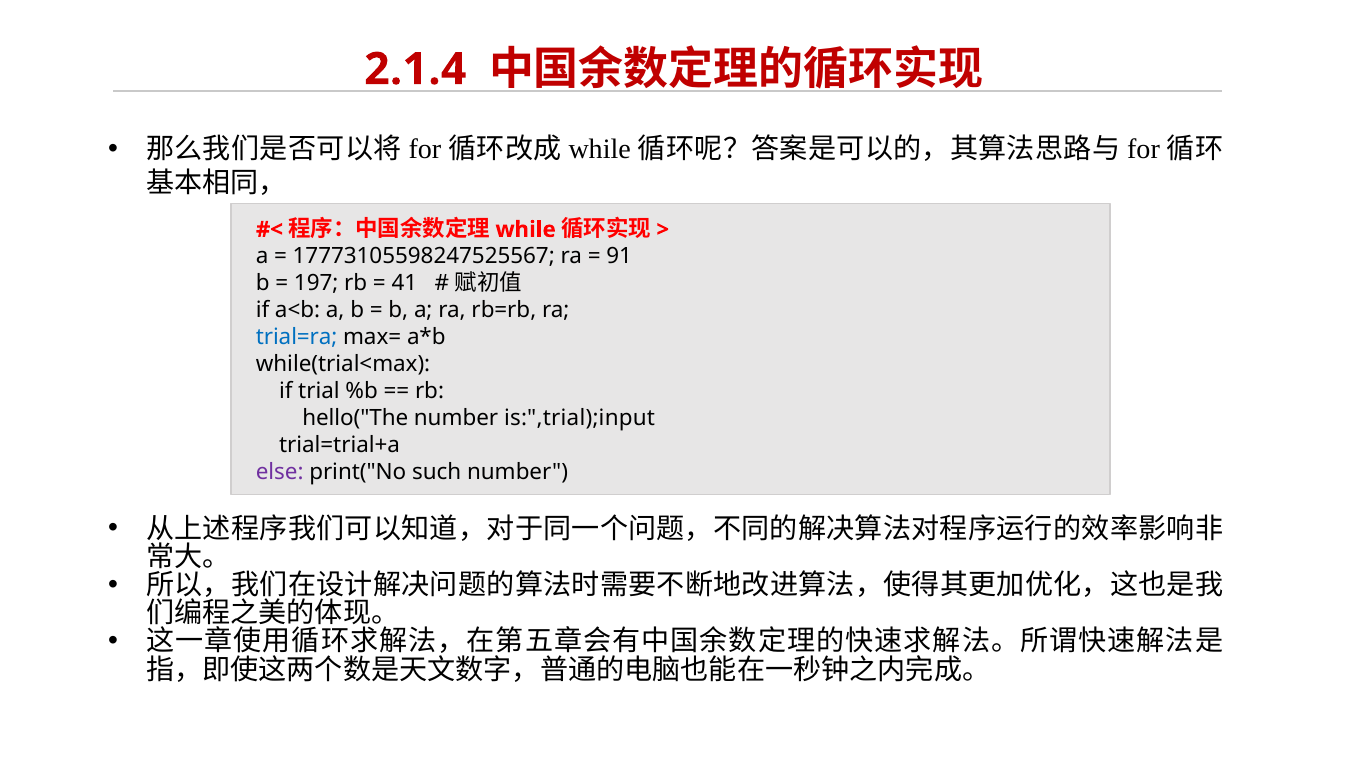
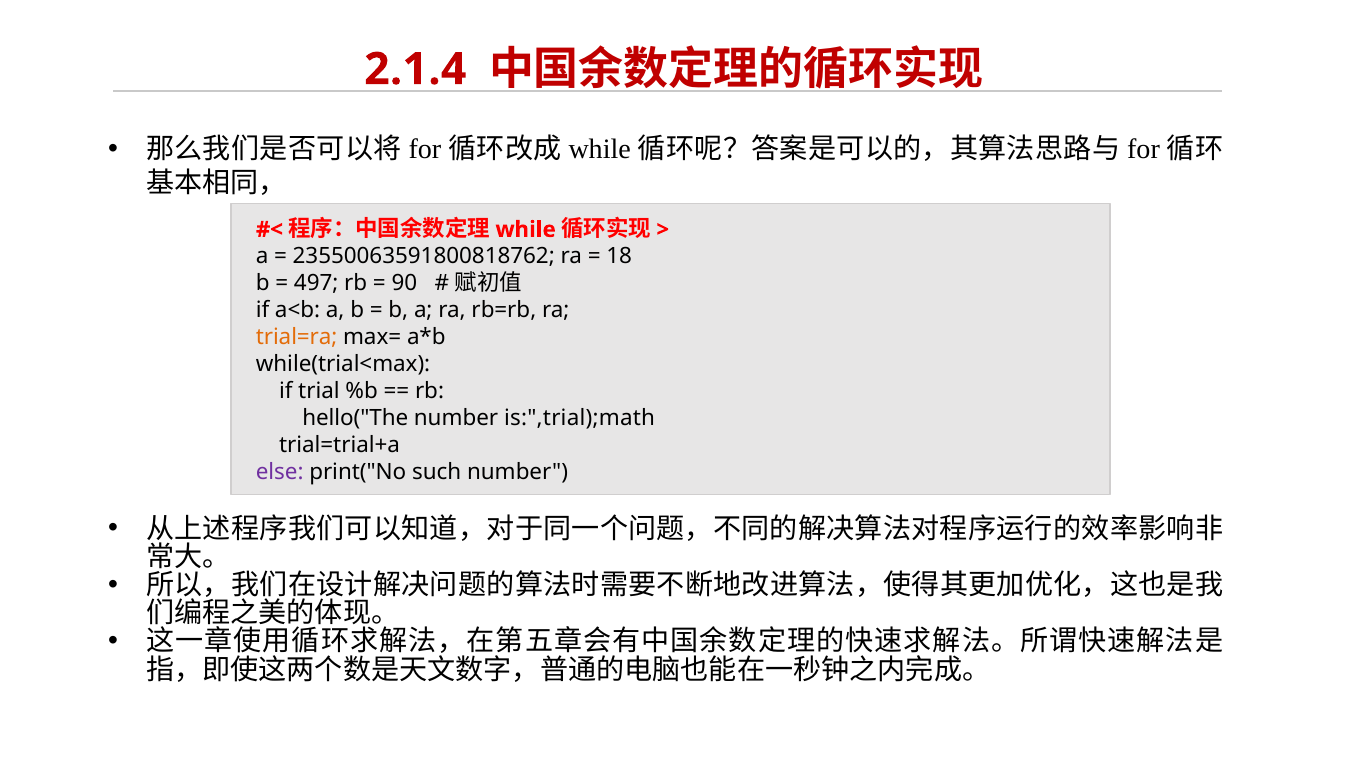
17773105598247525567: 17773105598247525567 -> 23550063591800818762
91: 91 -> 18
197: 197 -> 497
41: 41 -> 90
trial=ra colour: blue -> orange
is:",trial);input: is:",trial);input -> is:",trial);math
